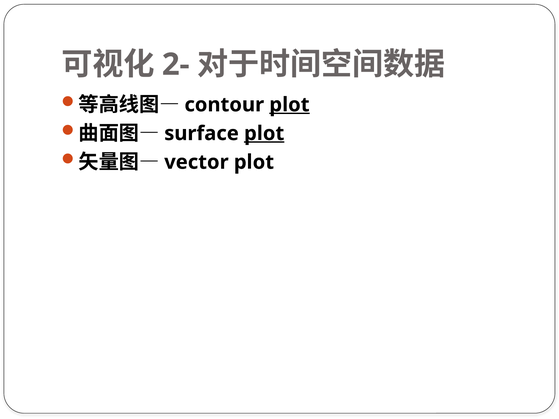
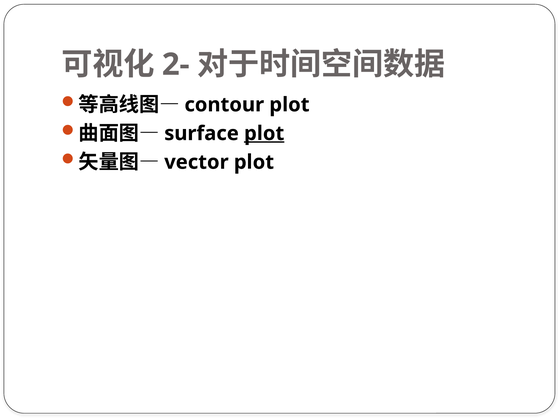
plot at (289, 105) underline: present -> none
